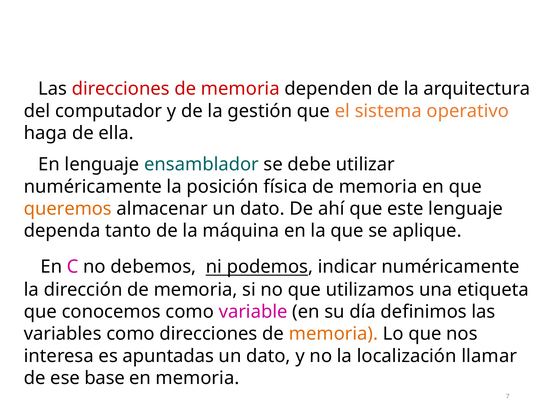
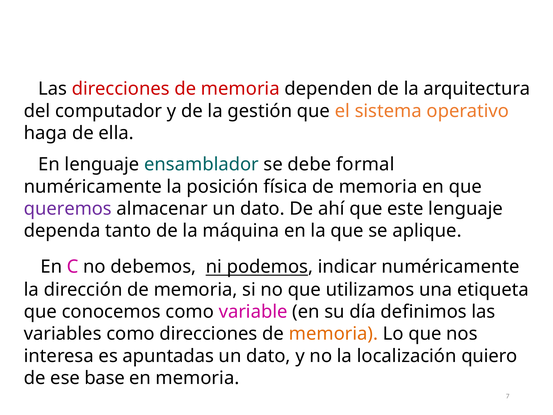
utilizar: utilizar -> formal
queremos colour: orange -> purple
llamar: llamar -> quiero
